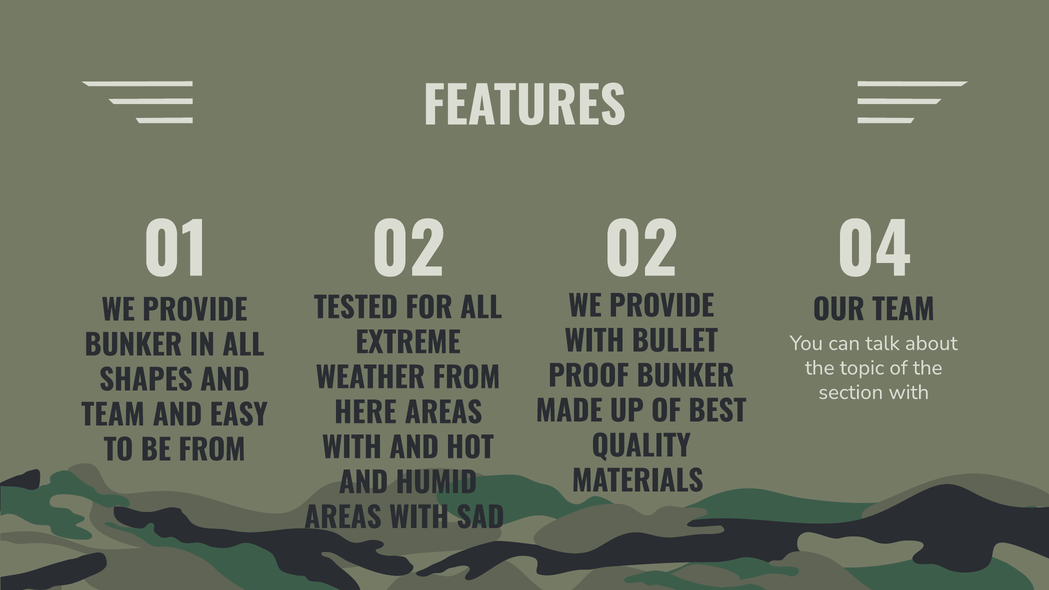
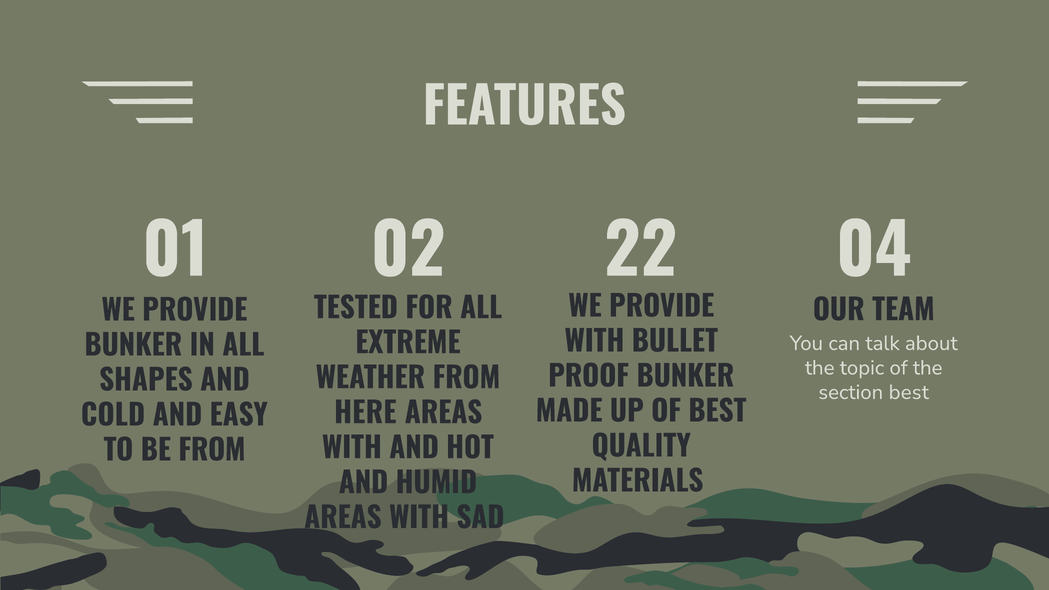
02 02: 02 -> 22
section with: with -> best
TEAM at (113, 416): TEAM -> COLD
